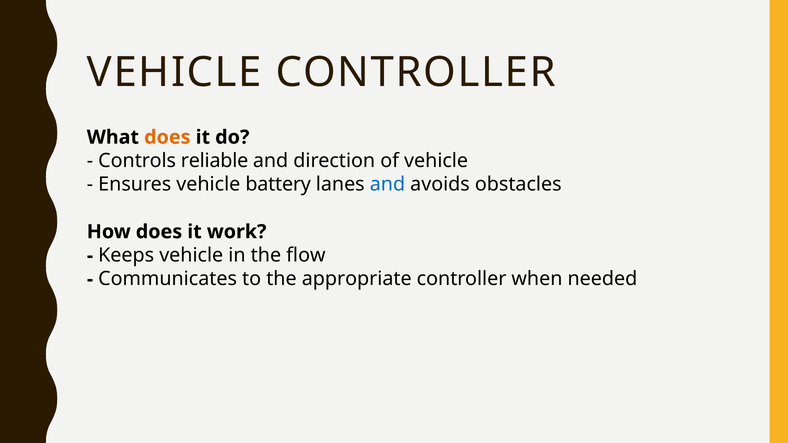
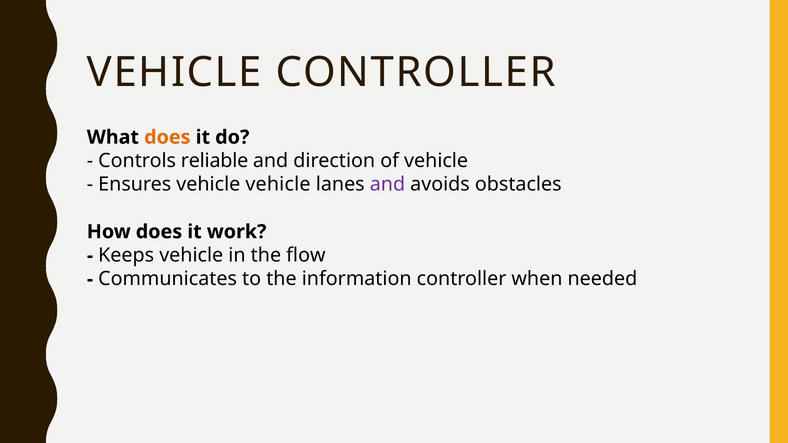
vehicle battery: battery -> vehicle
and at (387, 185) colour: blue -> purple
appropriate: appropriate -> information
